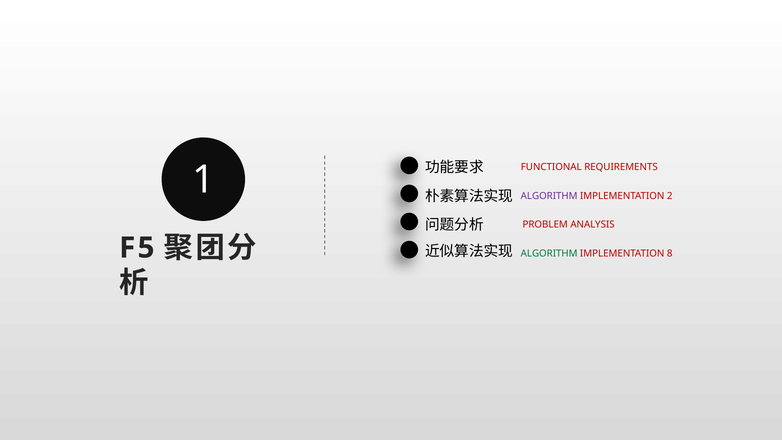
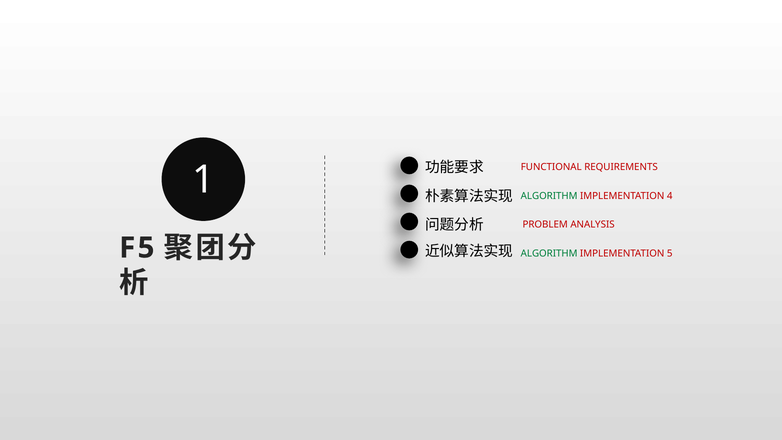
ALGORITHM at (549, 196) colour: purple -> green
2: 2 -> 4
8: 8 -> 5
